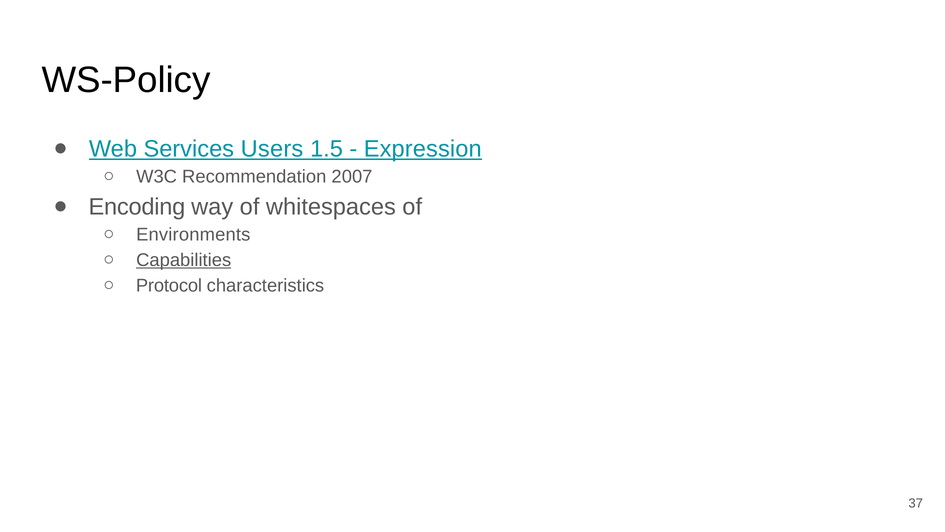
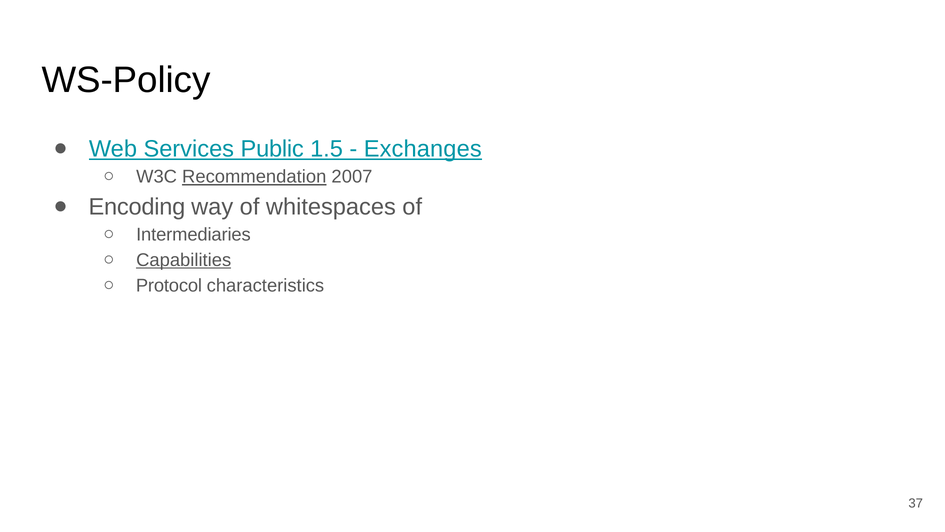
Users: Users -> Public
Expression: Expression -> Exchanges
Recommendation underline: none -> present
Environments: Environments -> Intermediaries
